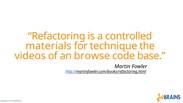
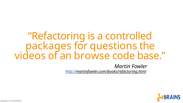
materials: materials -> packages
technique: technique -> questions
